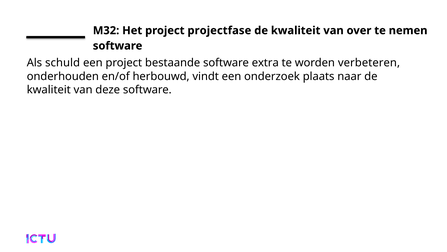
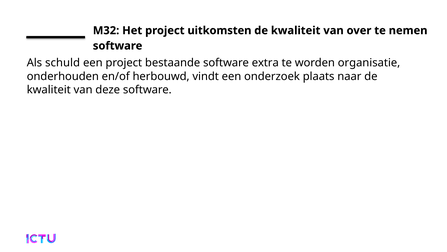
projectfase: projectfase -> uitkomsten
verbeteren: verbeteren -> organisatie
